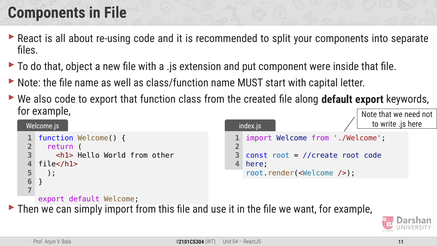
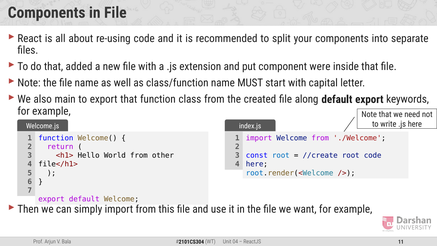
object: object -> added
also code: code -> main
